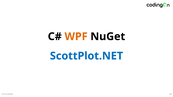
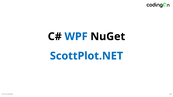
WPF colour: orange -> blue
